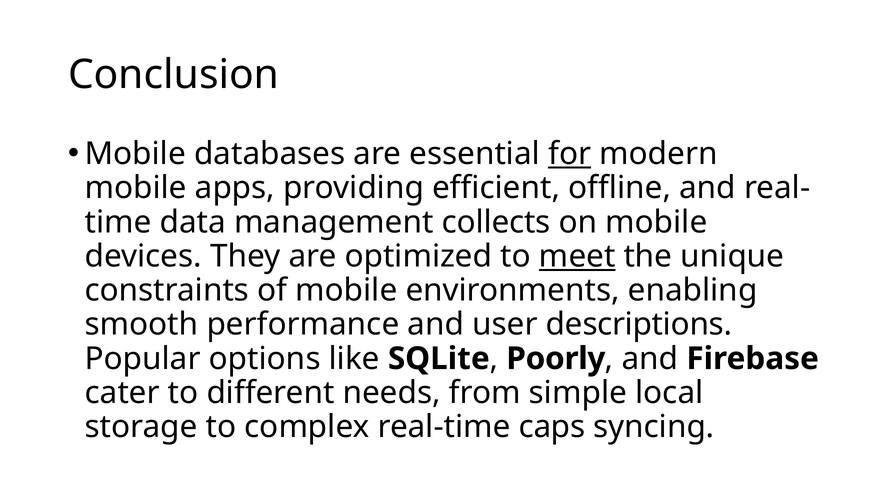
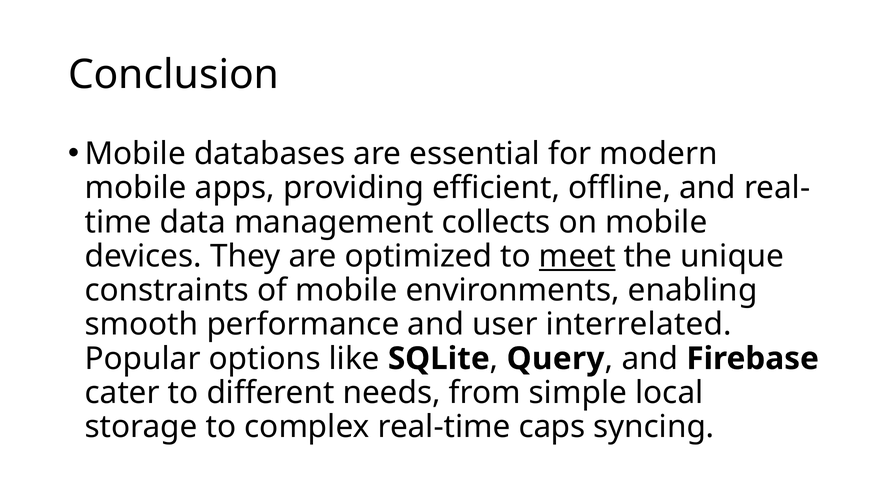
for underline: present -> none
descriptions: descriptions -> interrelated
Poorly: Poorly -> Query
